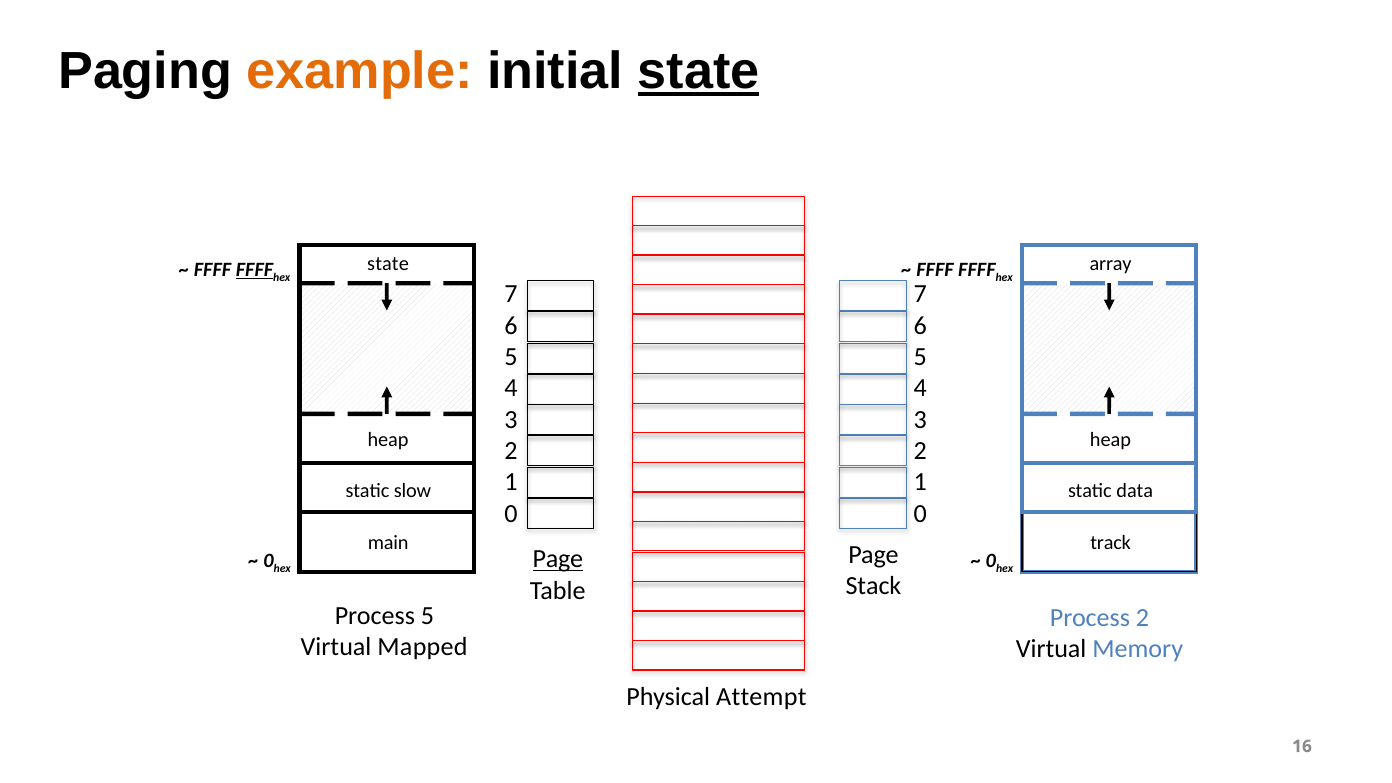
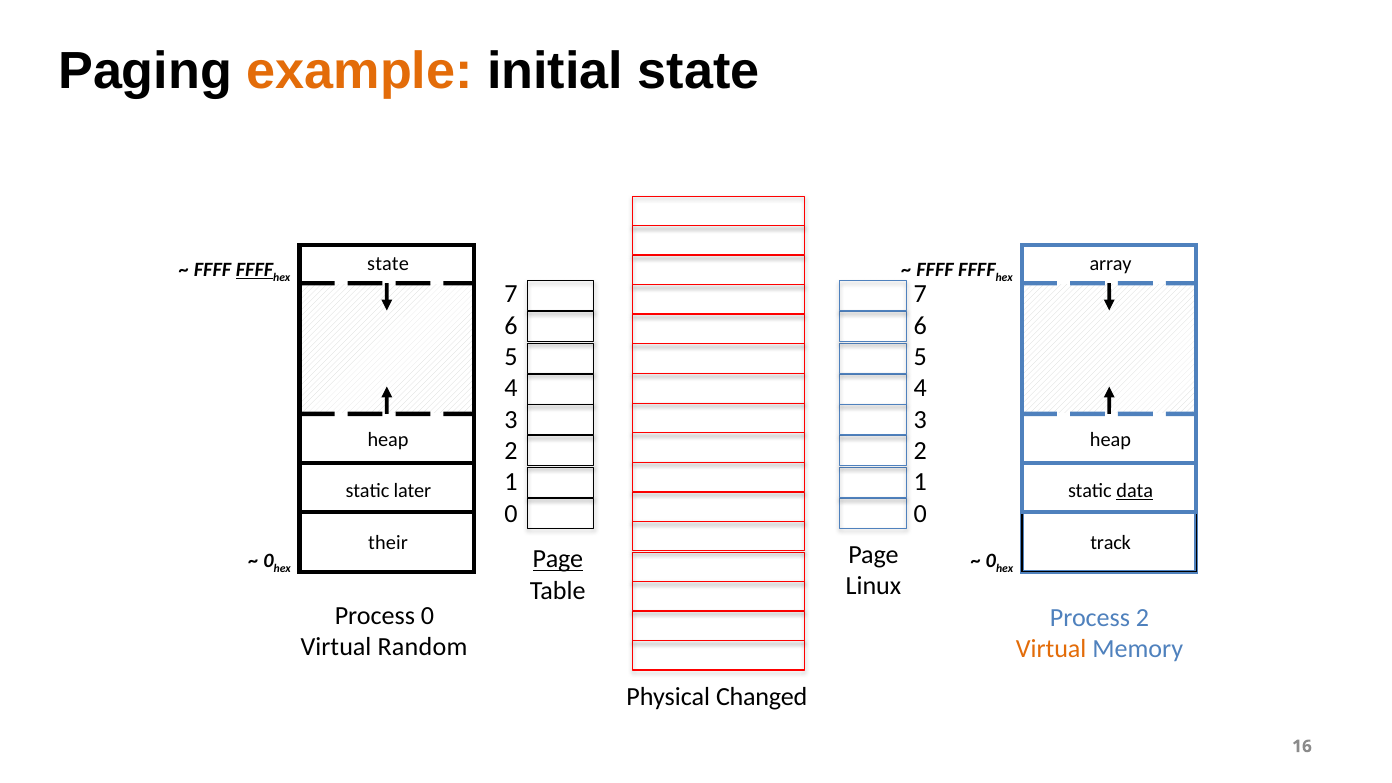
state at (699, 72) underline: present -> none
slow: slow -> later
data underline: none -> present
main: main -> their
Stack: Stack -> Linux
Process 5: 5 -> 0
Mapped: Mapped -> Random
Virtual at (1051, 649) colour: black -> orange
Attempt: Attempt -> Changed
